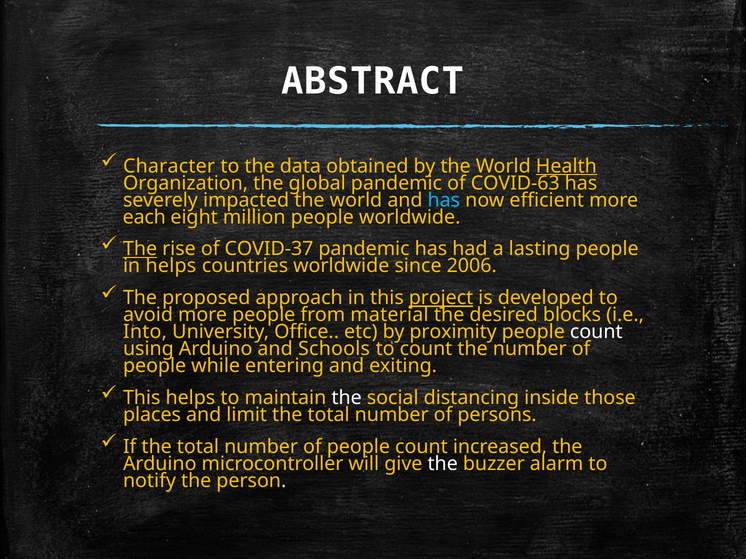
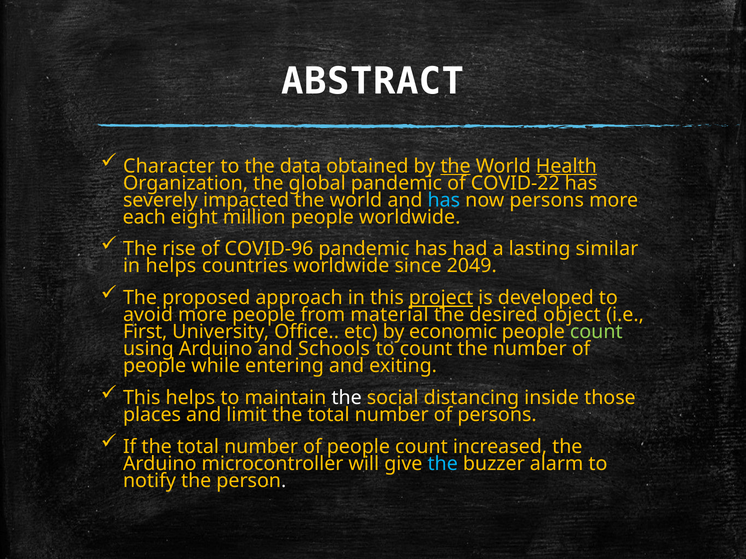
the at (456, 166) underline: none -> present
COVID-63: COVID-63 -> COVID-22
now efficient: efficient -> persons
The at (140, 249) underline: present -> none
COVID-37: COVID-37 -> COVID-96
lasting people: people -> similar
2006: 2006 -> 2049
blocks: blocks -> object
Into: Into -> First
proximity: proximity -> economic
count at (596, 332) colour: white -> light green
the at (443, 464) colour: white -> light blue
